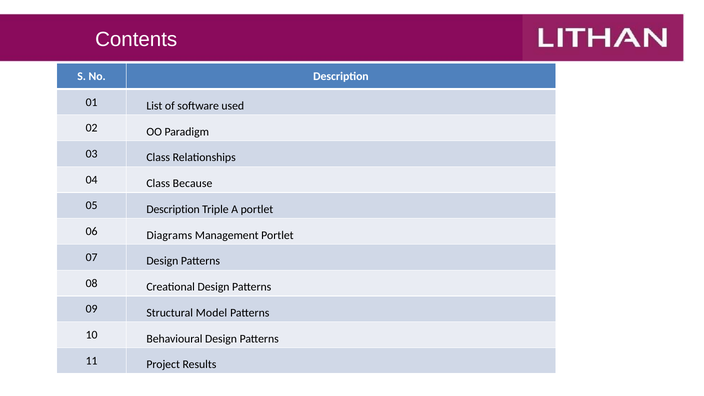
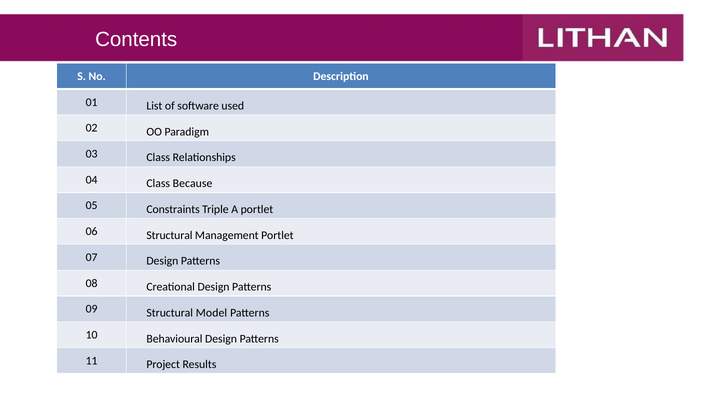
05 Description: Description -> Constraints
06 Diagrams: Diagrams -> Structural
